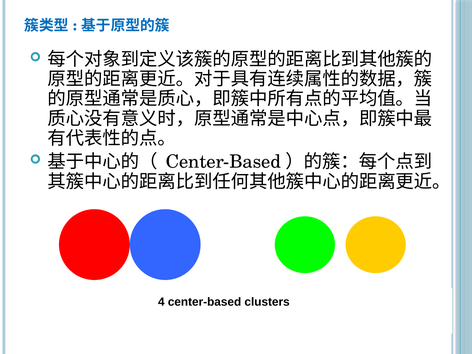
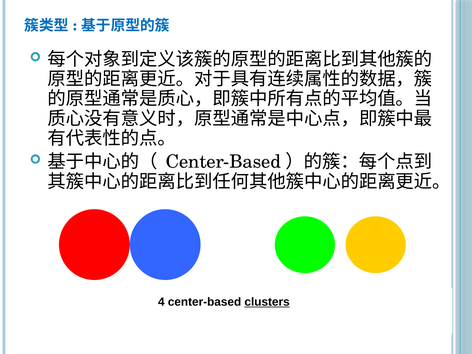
clusters underline: none -> present
